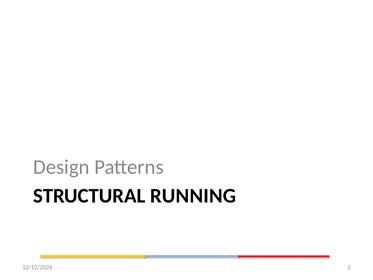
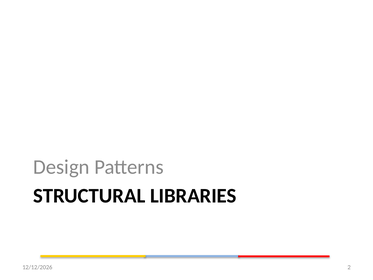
RUNNING: RUNNING -> LIBRARIES
